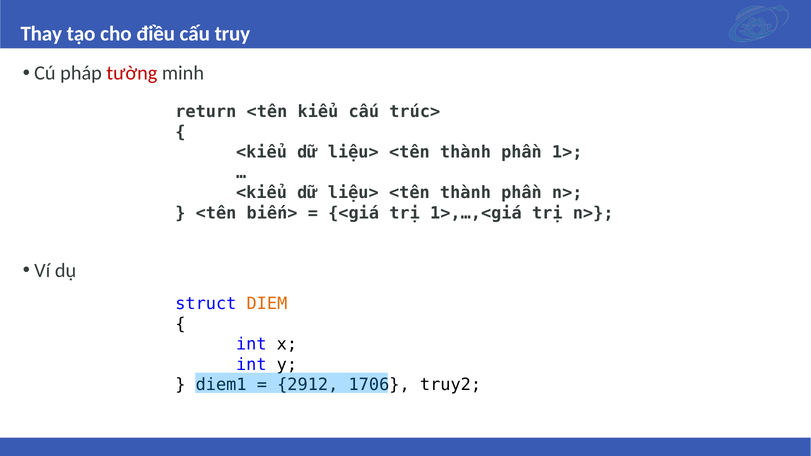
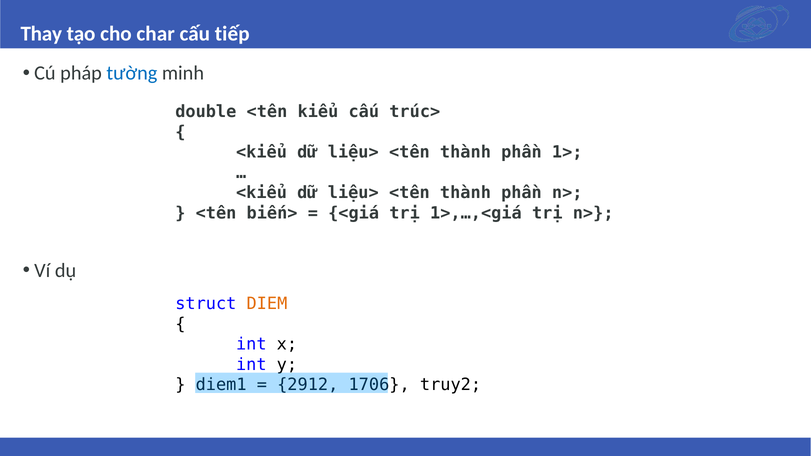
điều: điều -> char
truy: truy -> tiếp
tường colour: red -> blue
return: return -> double
